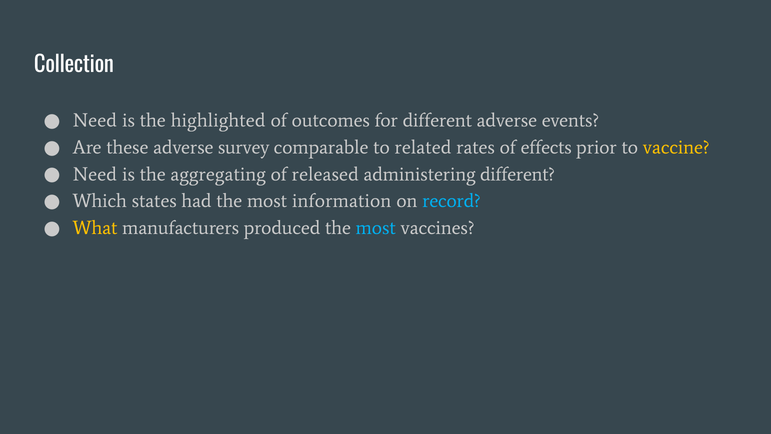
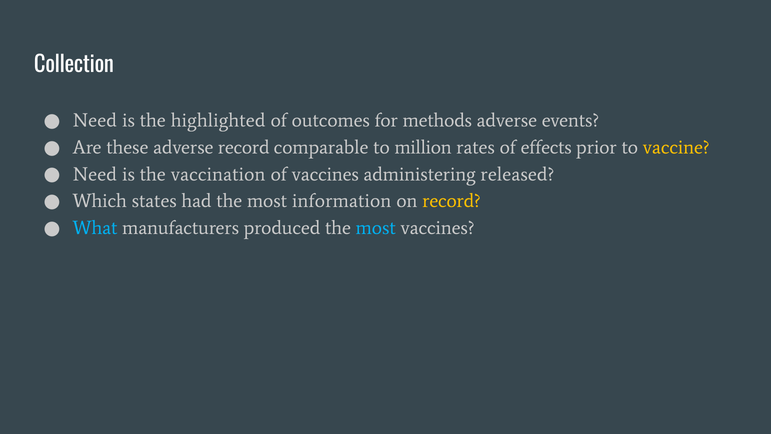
for different: different -> methods
adverse survey: survey -> record
related: related -> million
aggregating: aggregating -> vaccination
of released: released -> vaccines
administering different: different -> released
record at (451, 201) colour: light blue -> yellow
What colour: yellow -> light blue
